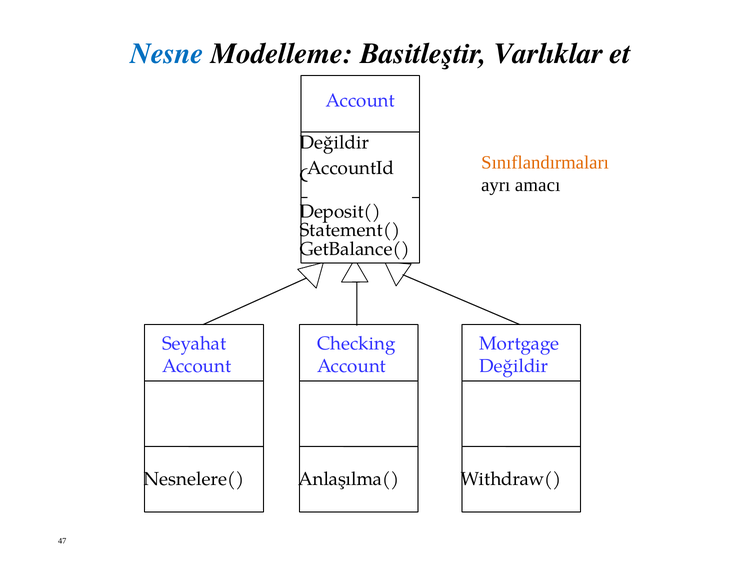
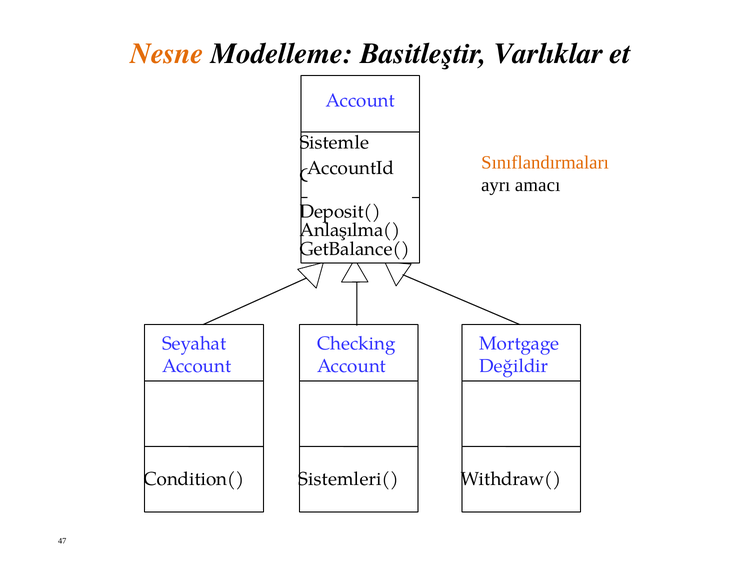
Nesne colour: blue -> orange
Değildir at (334, 143): Değildir -> Sistemle
Statement(: Statement( -> Anlaşılma(
Nesnelere(: Nesnelere( -> Condition(
Anlaşılma(: Anlaşılma( -> Sistemleri(
